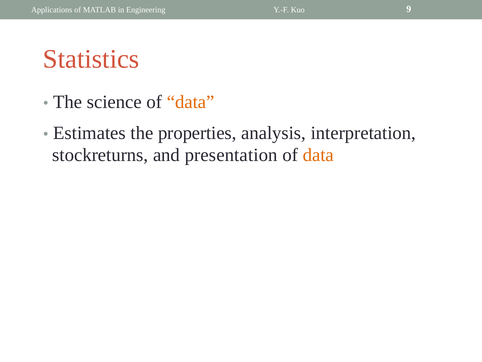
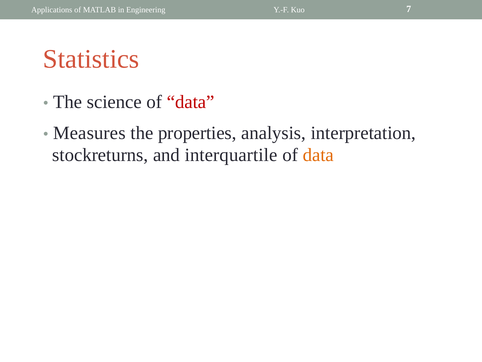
9: 9 -> 7
data at (191, 102) colour: orange -> red
Estimates: Estimates -> Measures
presentation: presentation -> interquartile
